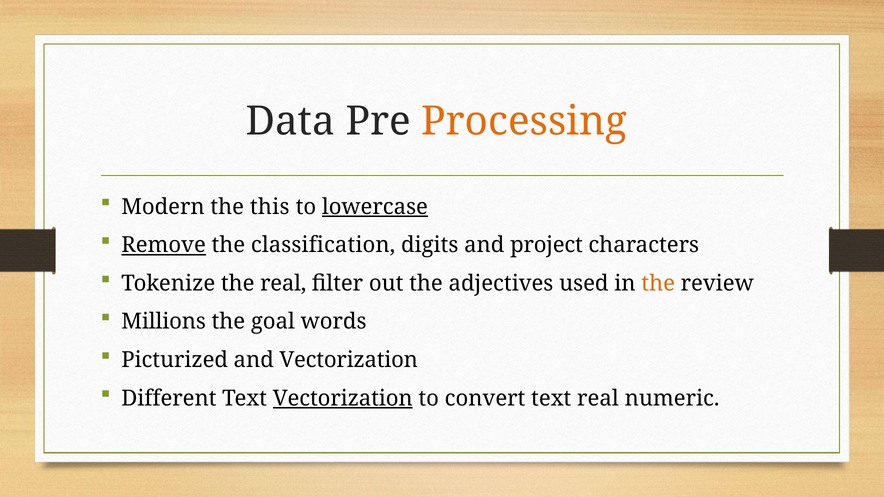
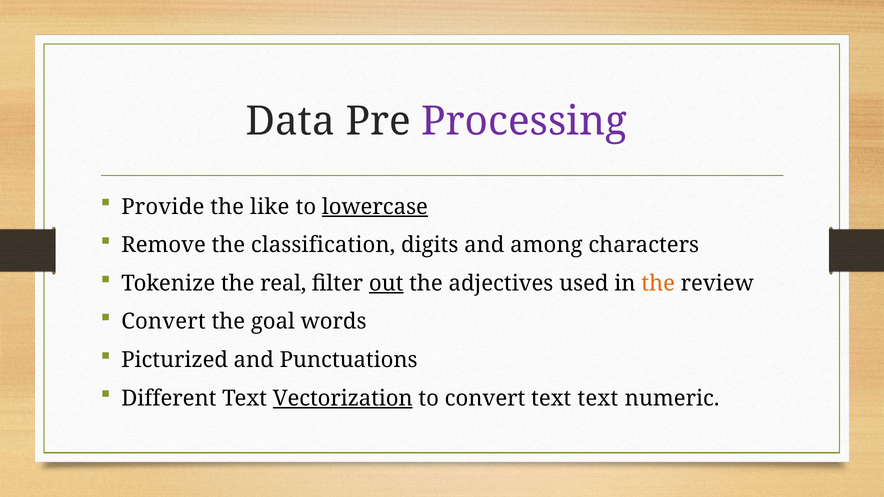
Processing colour: orange -> purple
Modern: Modern -> Provide
this: this -> like
Remove underline: present -> none
project: project -> among
out underline: none -> present
Millions at (164, 322): Millions -> Convert
and Vectorization: Vectorization -> Punctuations
text real: real -> text
